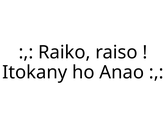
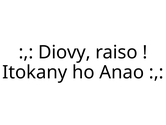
Raiko: Raiko -> Diovy
